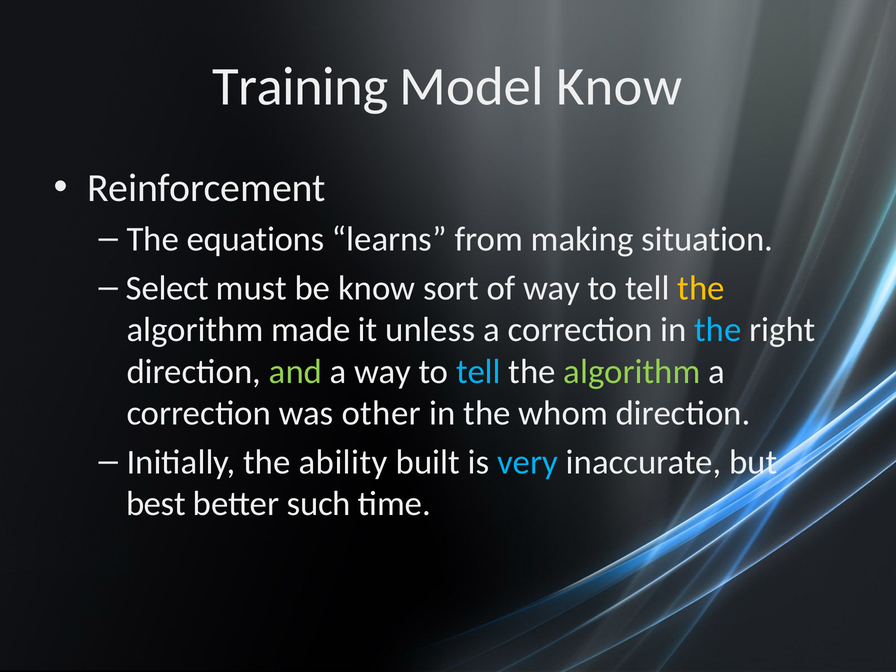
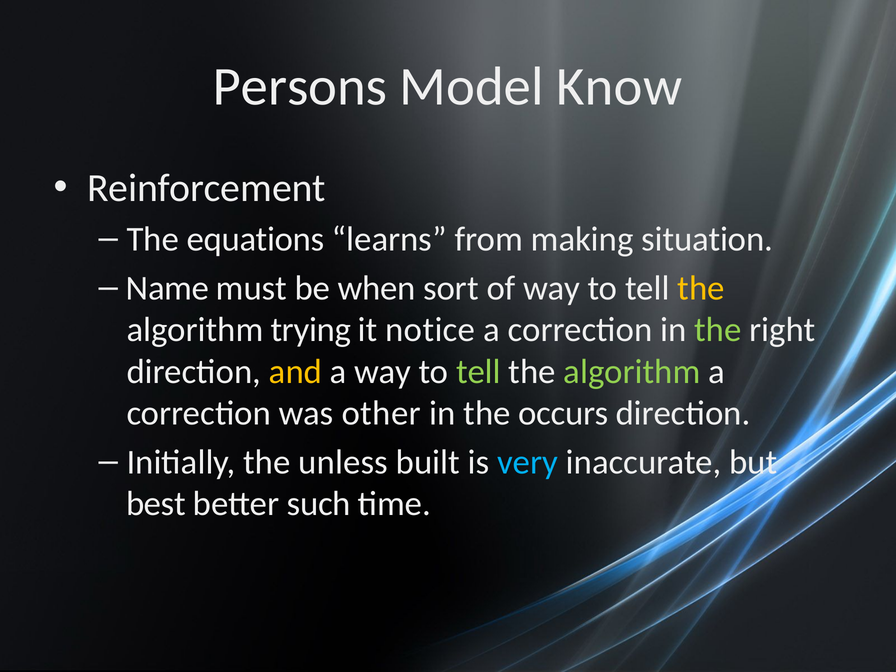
Training: Training -> Persons
Select: Select -> Name
be know: know -> when
made: made -> trying
unless: unless -> notice
the at (718, 330) colour: light blue -> light green
and colour: light green -> yellow
tell at (478, 372) colour: light blue -> light green
whom: whom -> occurs
ability: ability -> unless
